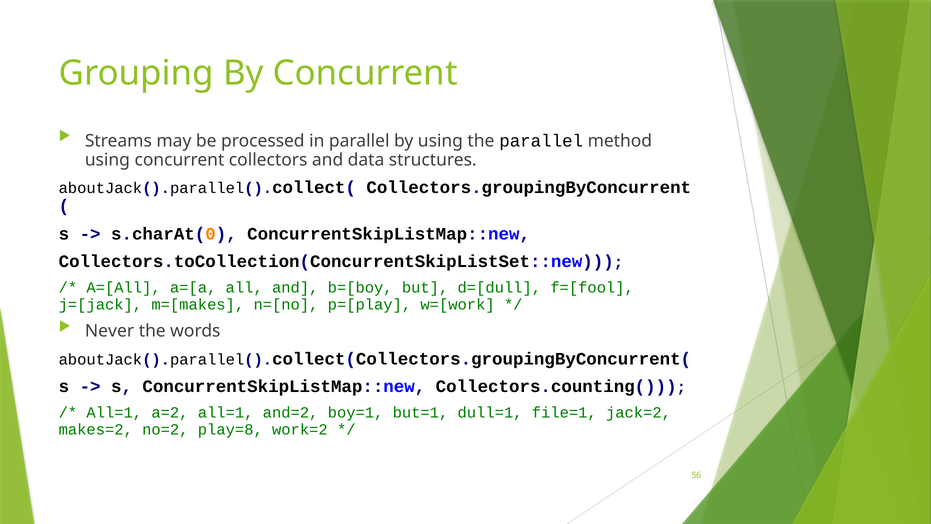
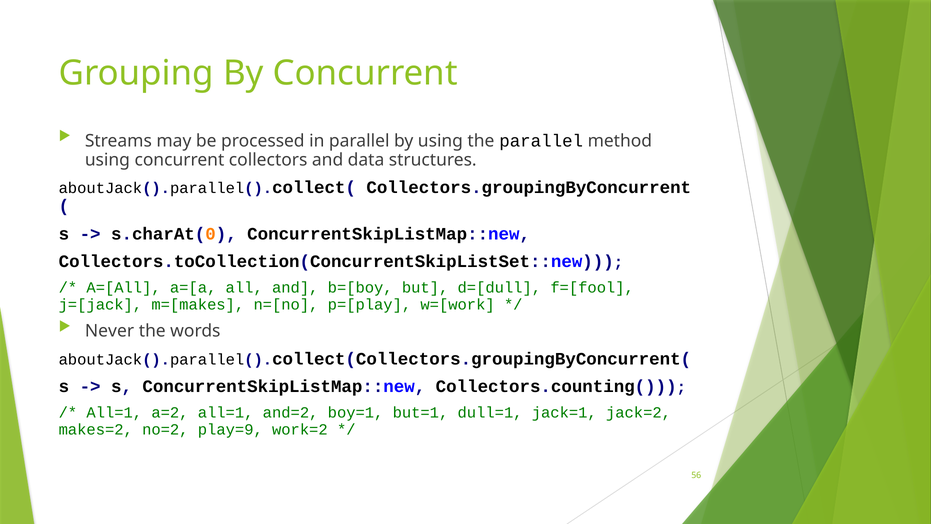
file=1: file=1 -> jack=1
play=8: play=8 -> play=9
